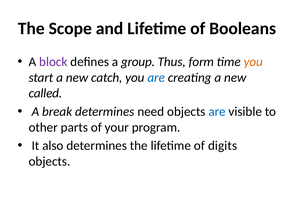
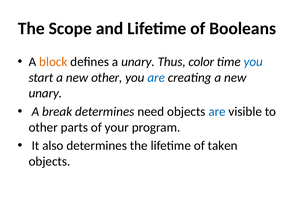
block colour: purple -> orange
a group: group -> unary
form: form -> color
you at (253, 62) colour: orange -> blue
new catch: catch -> other
called at (45, 93): called -> unary
digits: digits -> taken
